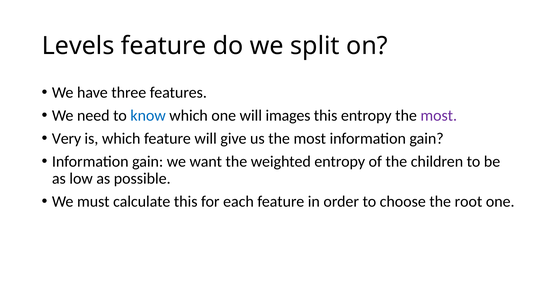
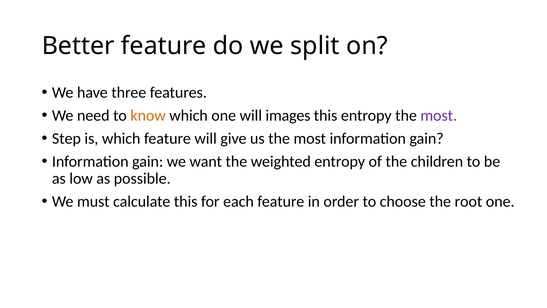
Levels: Levels -> Better
know colour: blue -> orange
Very: Very -> Step
